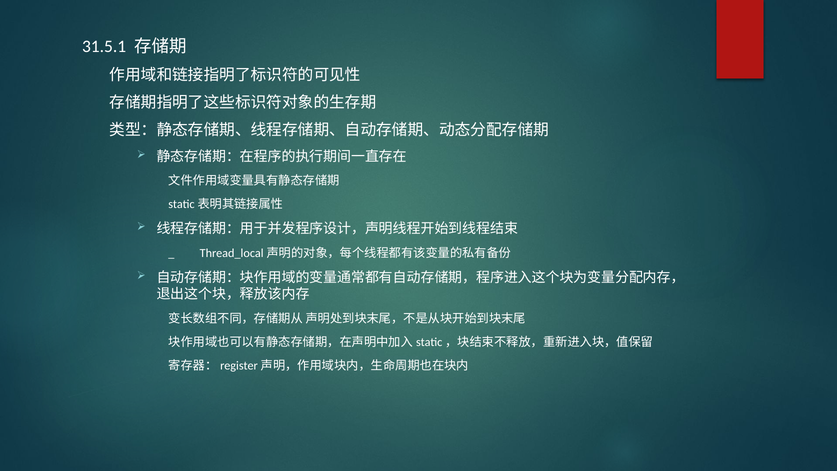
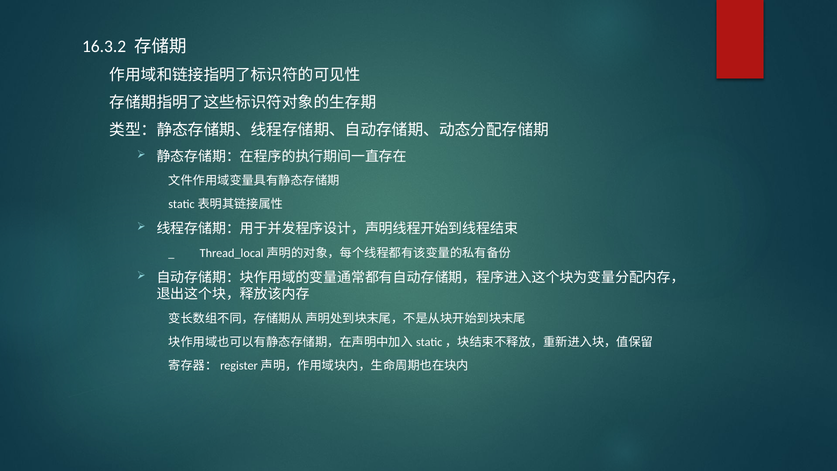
31.5.1: 31.5.1 -> 16.3.2
